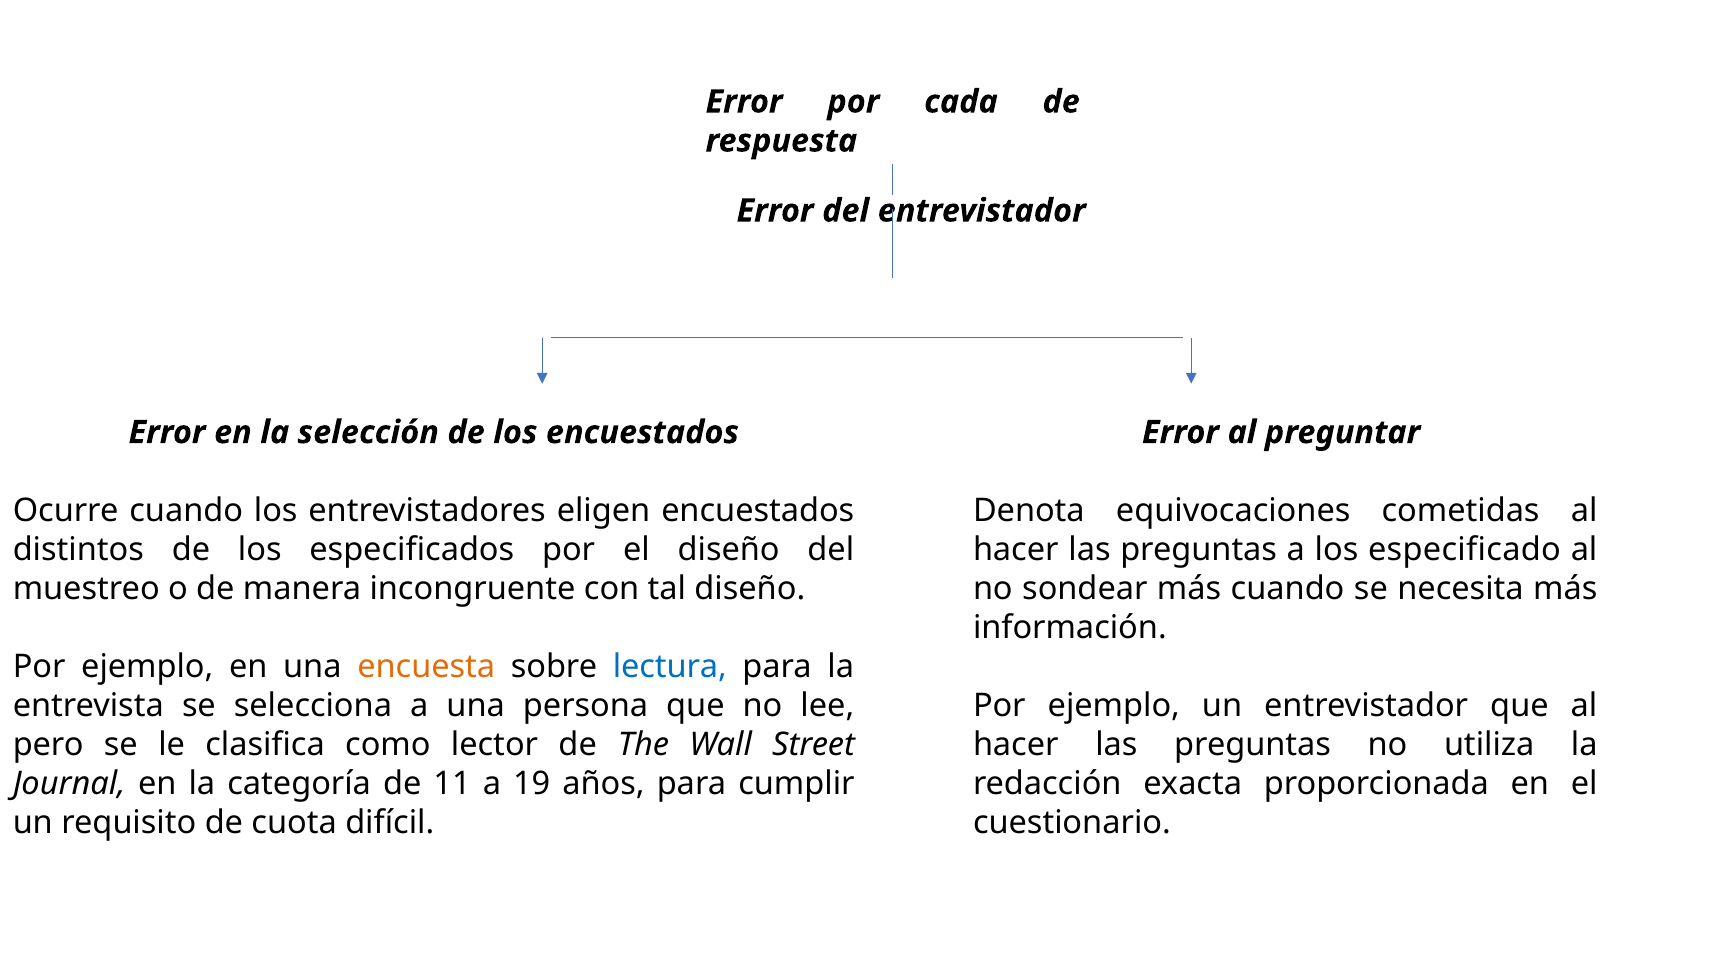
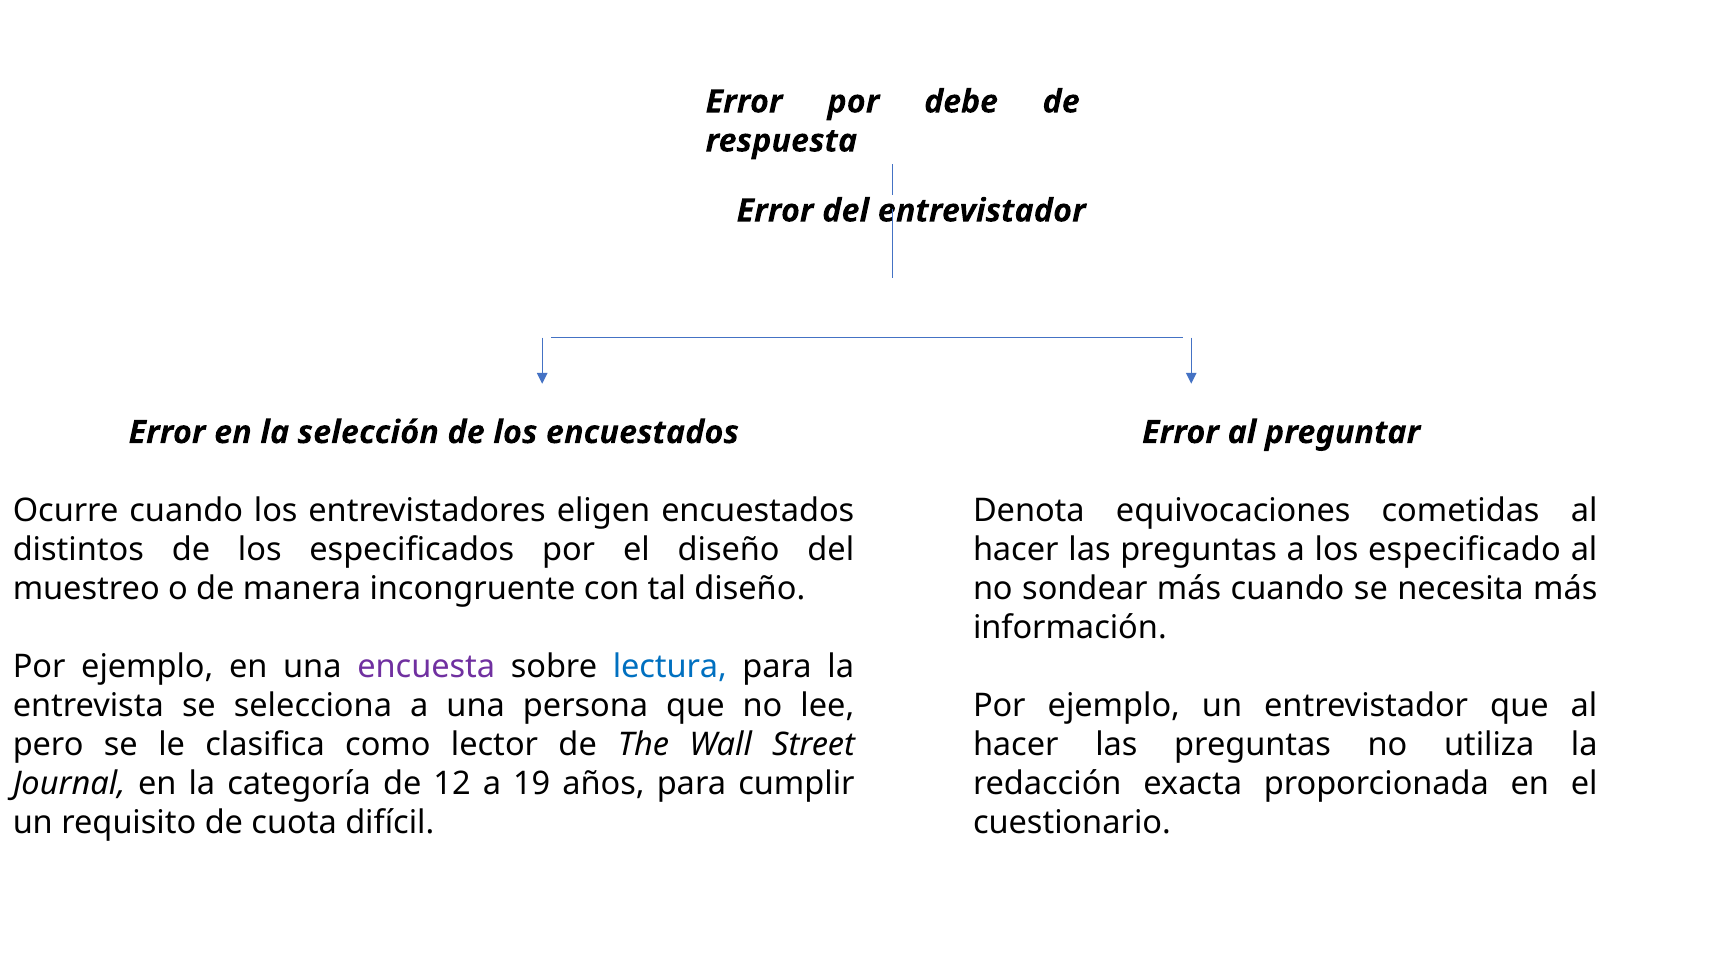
cada: cada -> debe
encuesta colour: orange -> purple
11: 11 -> 12
